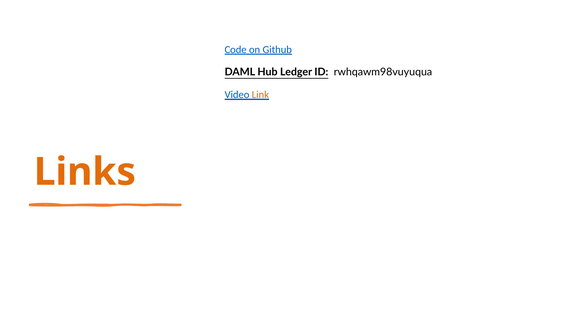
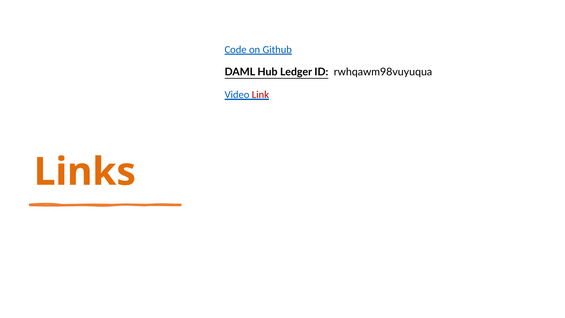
Link colour: orange -> red
